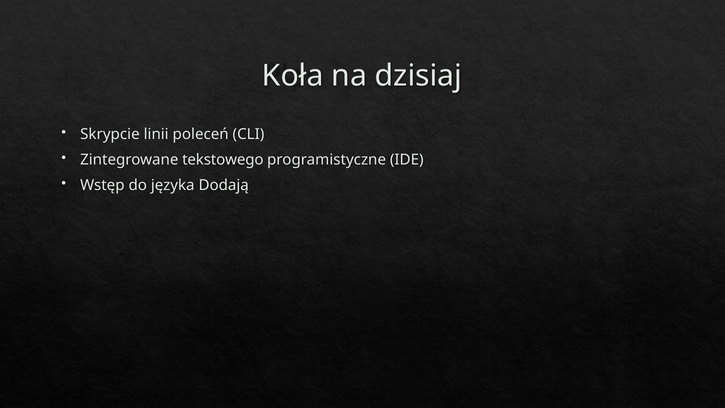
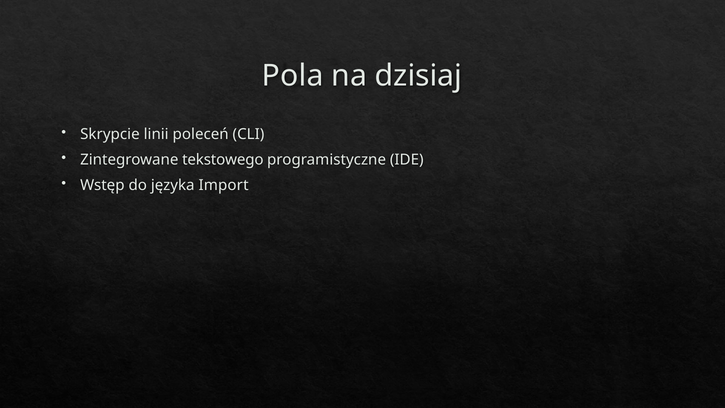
Koła: Koła -> Pola
Dodają: Dodają -> Import
